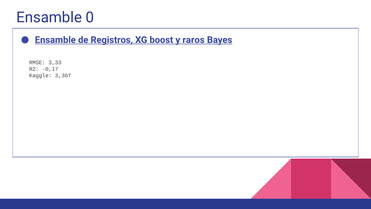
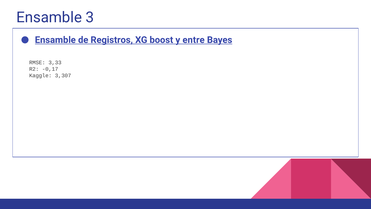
0: 0 -> 3
raros: raros -> entre
